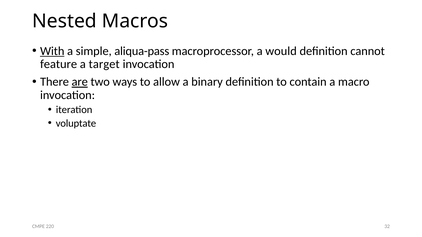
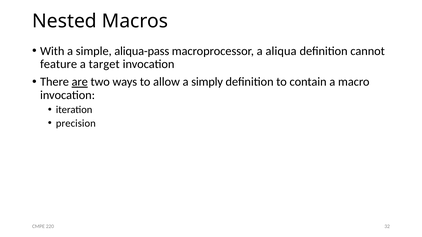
With underline: present -> none
would: would -> aliqua
binary: binary -> simply
voluptate: voluptate -> precision
